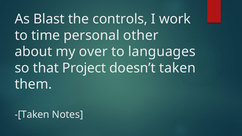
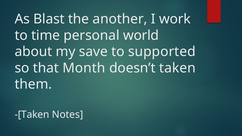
controls: controls -> another
other: other -> world
over: over -> save
languages: languages -> supported
Project: Project -> Month
